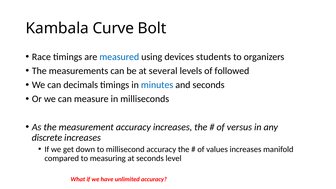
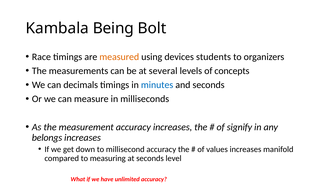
Curve: Curve -> Being
measured colour: blue -> orange
followed: followed -> concepts
versus: versus -> signify
discrete: discrete -> belongs
